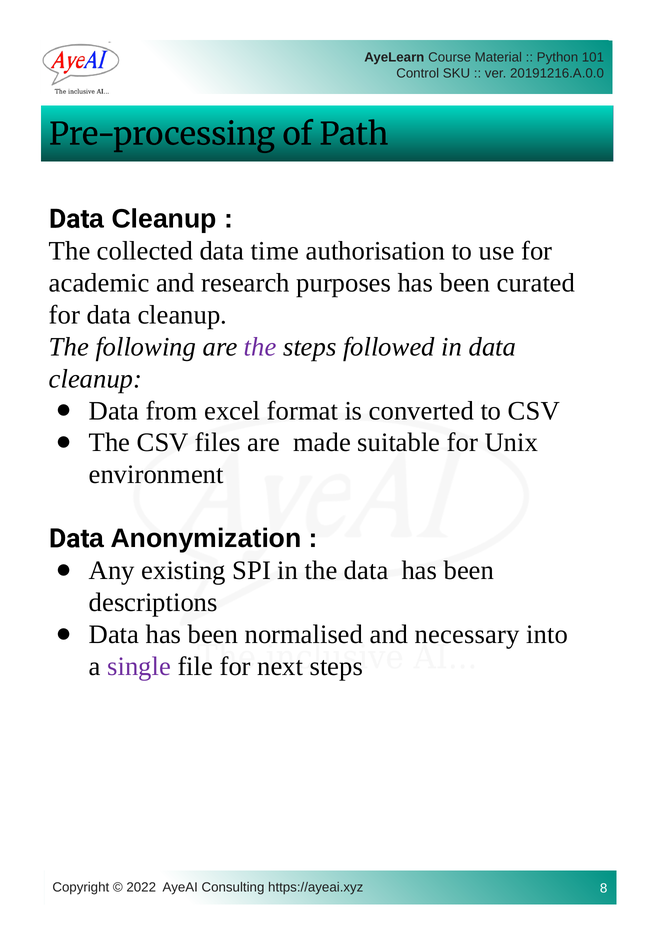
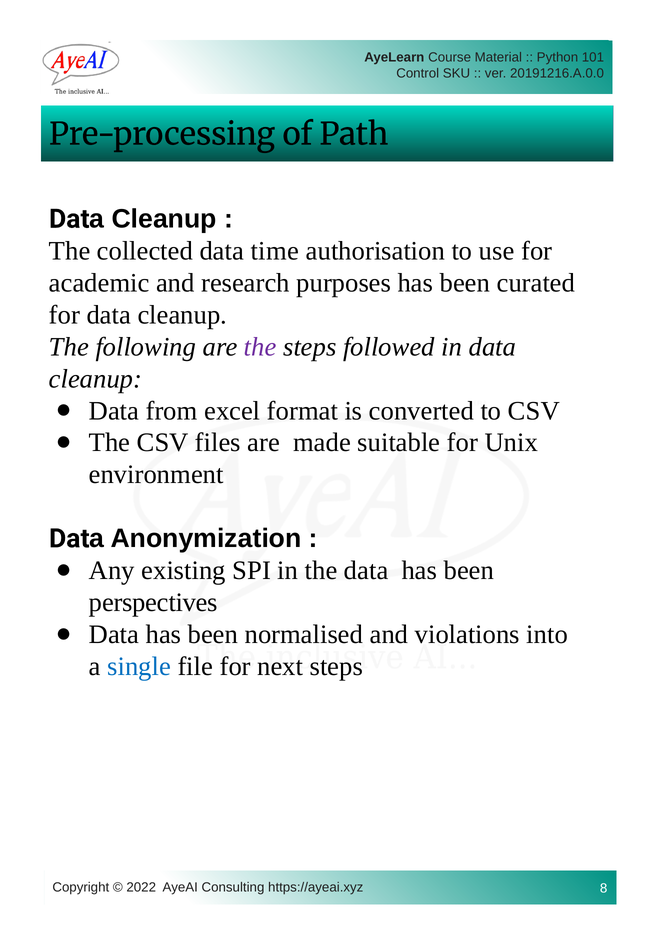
descriptions: descriptions -> perspectives
necessary: necessary -> violations
single colour: purple -> blue
